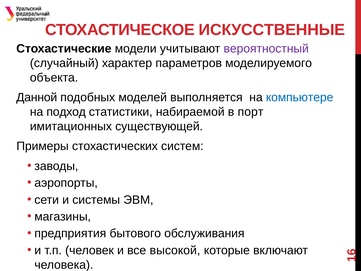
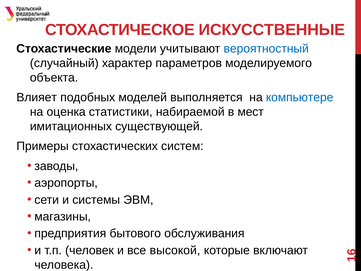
вероятностный colour: purple -> blue
Данной: Данной -> Влияет
подход: подход -> оценка
порт: порт -> мест
